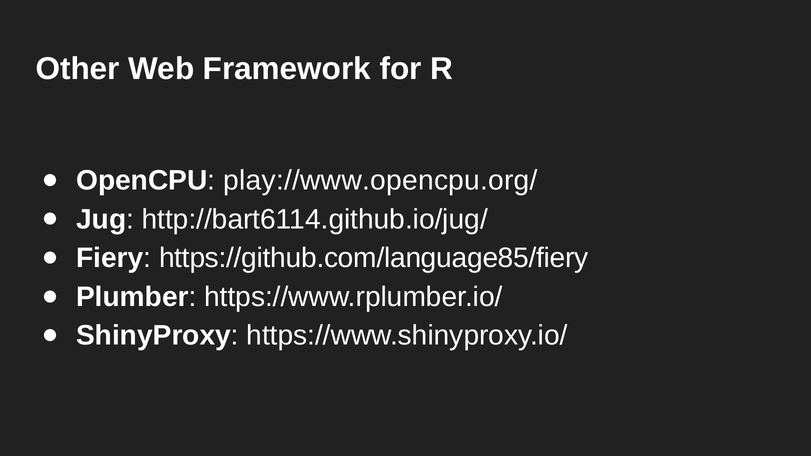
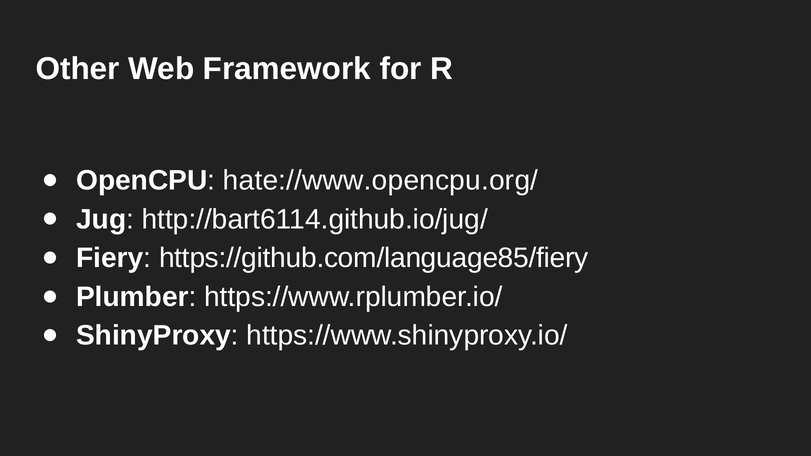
play://www.opencpu.org/: play://www.opencpu.org/ -> hate://www.opencpu.org/
